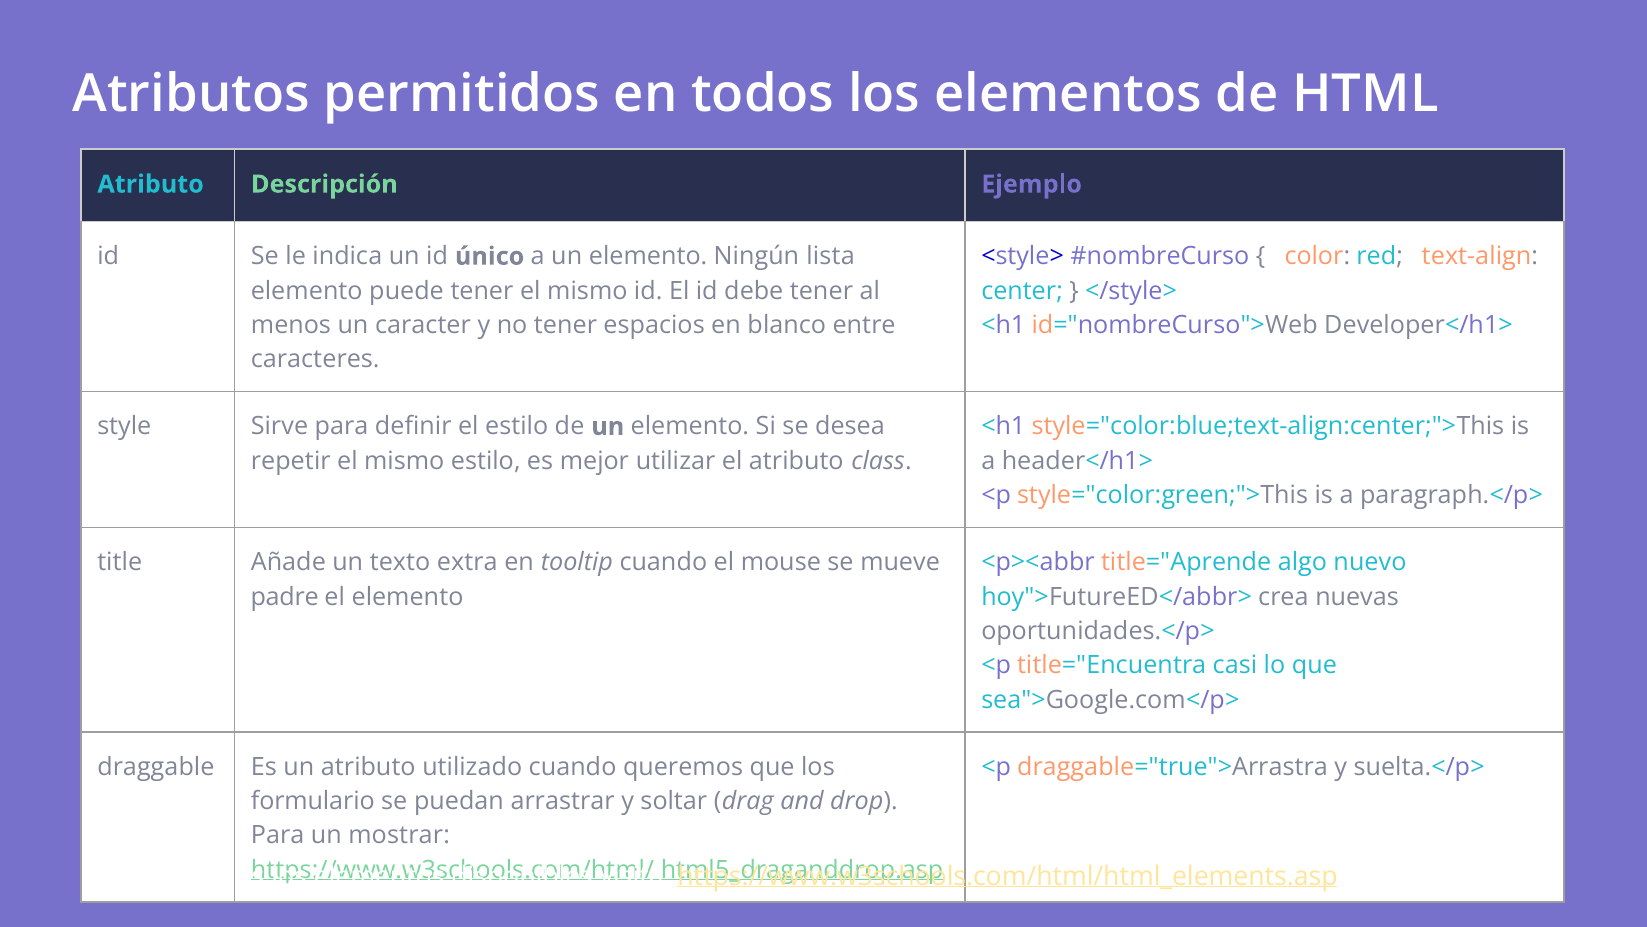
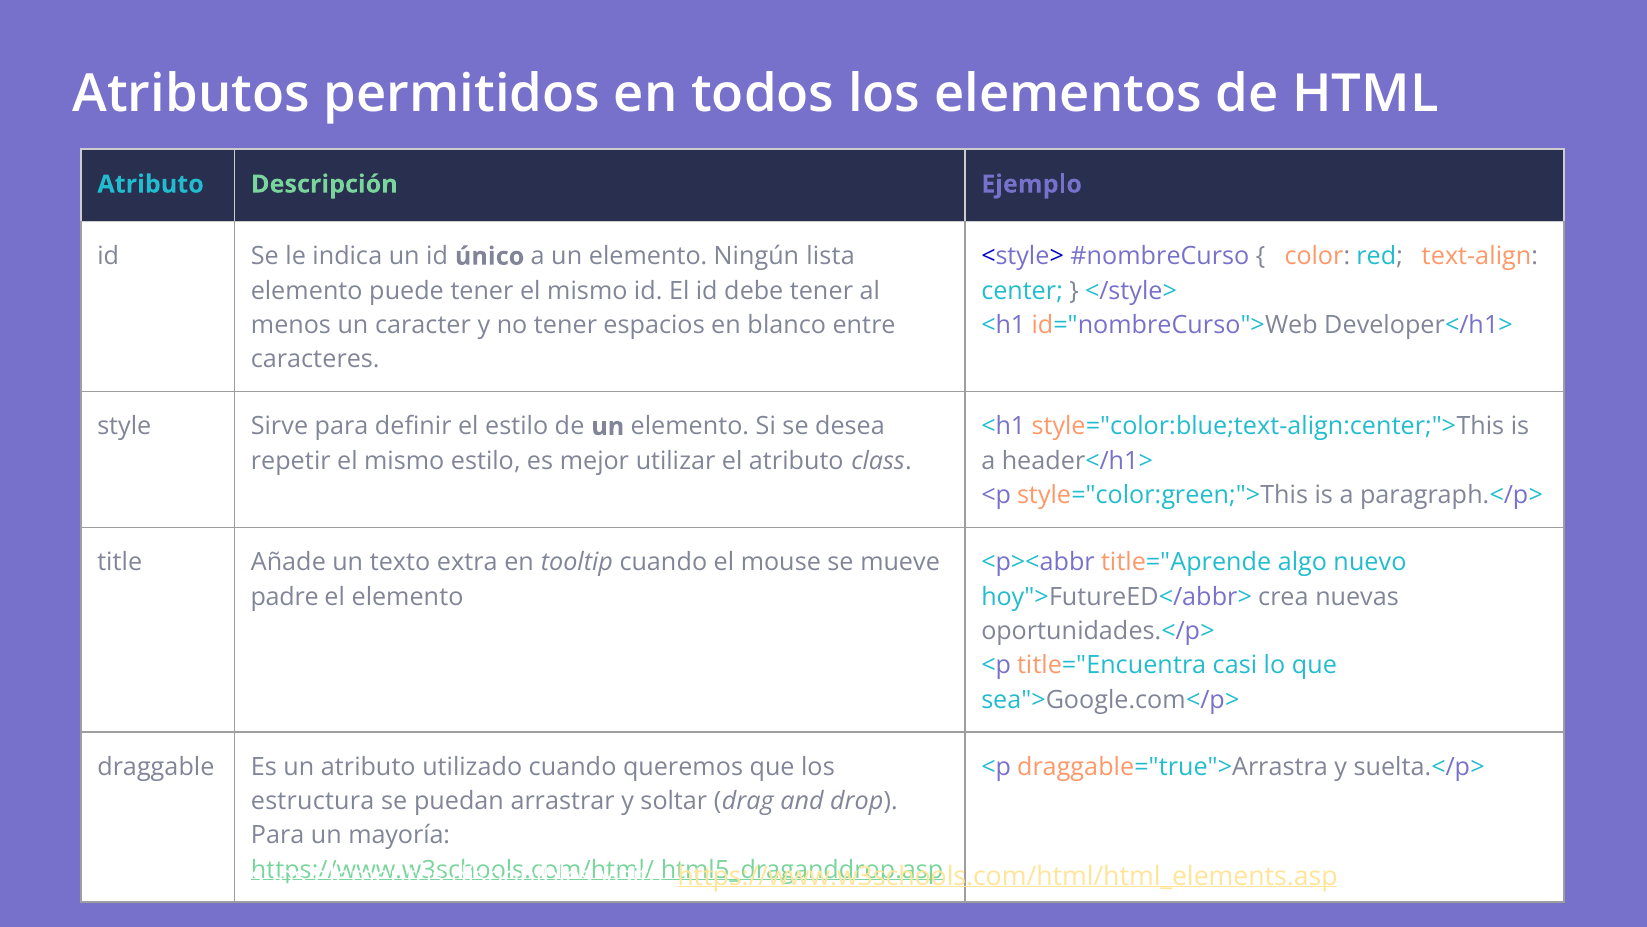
formulario: formulario -> estructura
mostrar: mostrar -> mayoría
